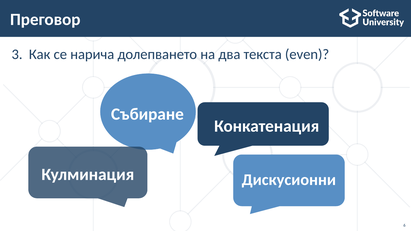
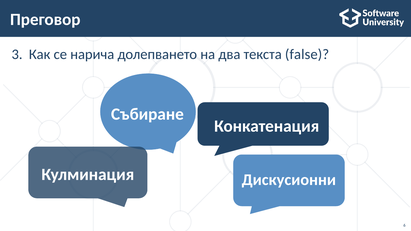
even: even -> false
